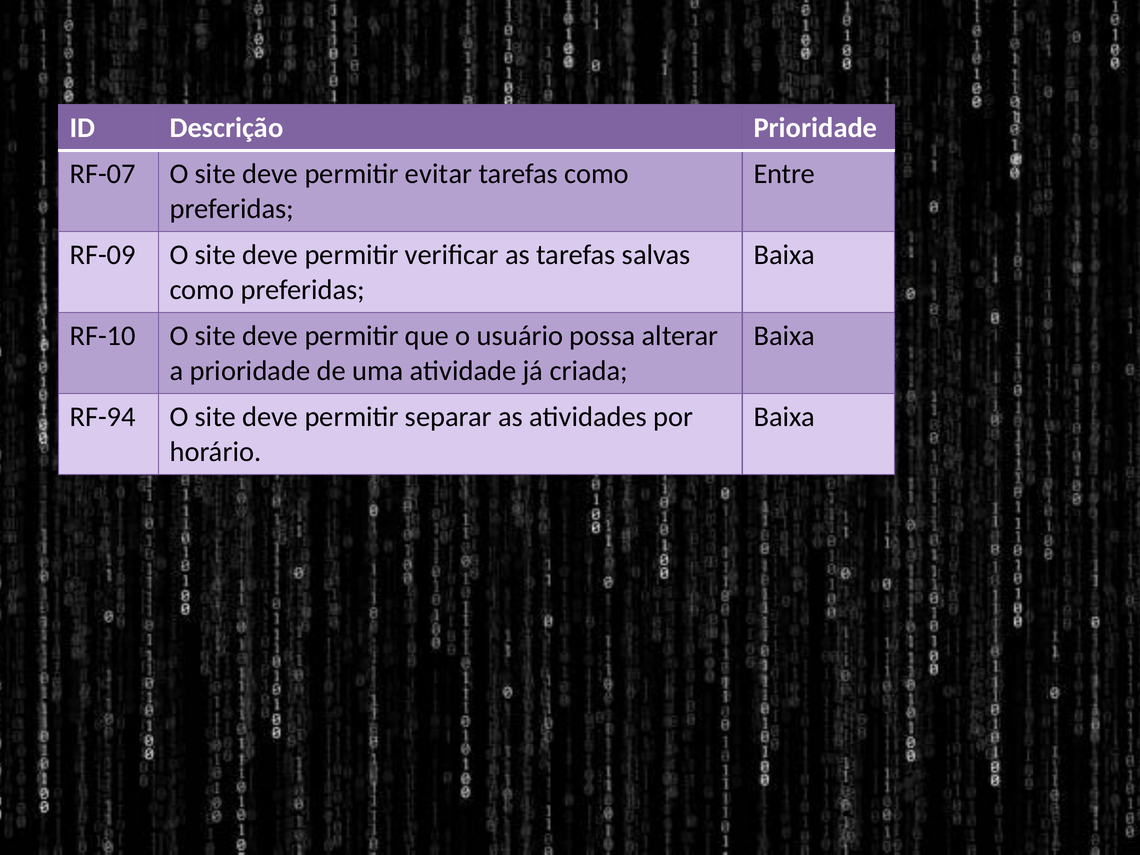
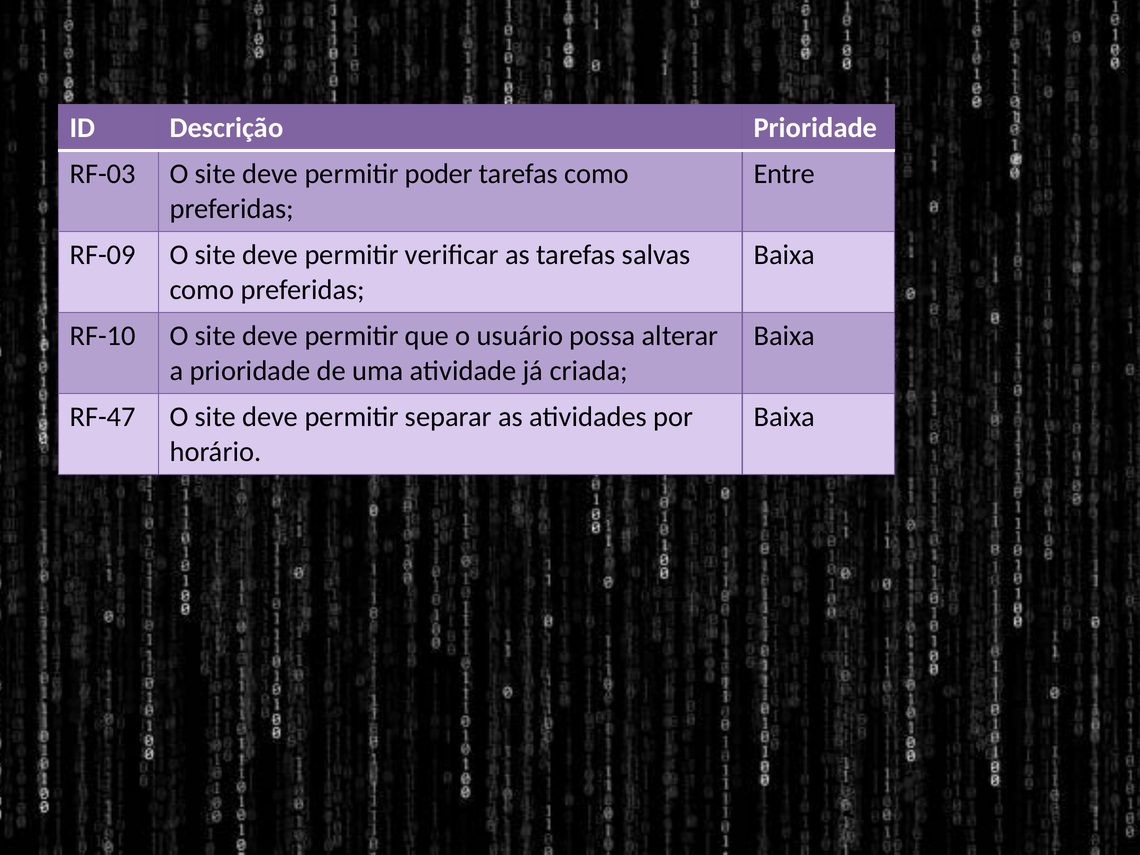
RF-07: RF-07 -> RF-03
evitar: evitar -> poder
RF-94: RF-94 -> RF-47
